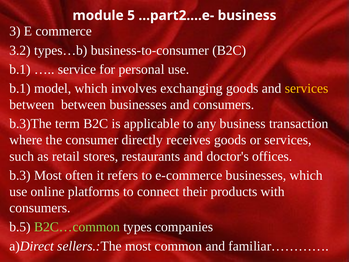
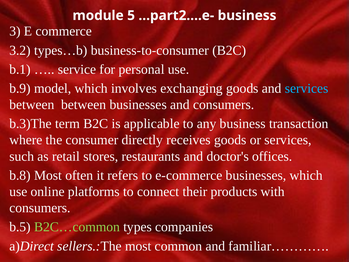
b.1 at (20, 88): b.1 -> b.9
services at (307, 88) colour: yellow -> light blue
b.3: b.3 -> b.8
